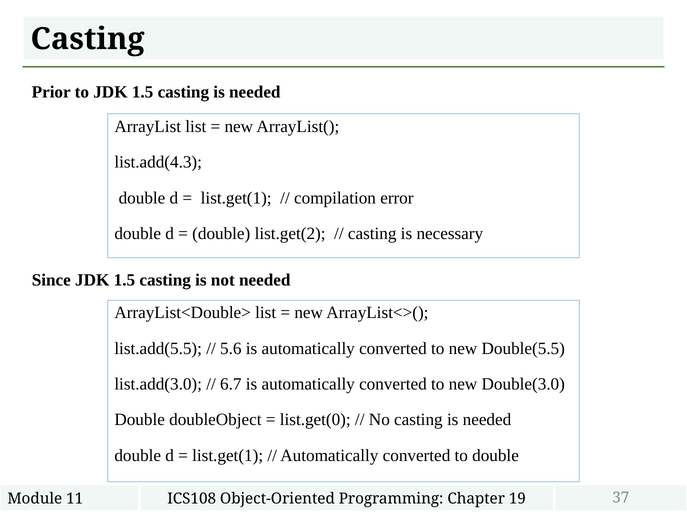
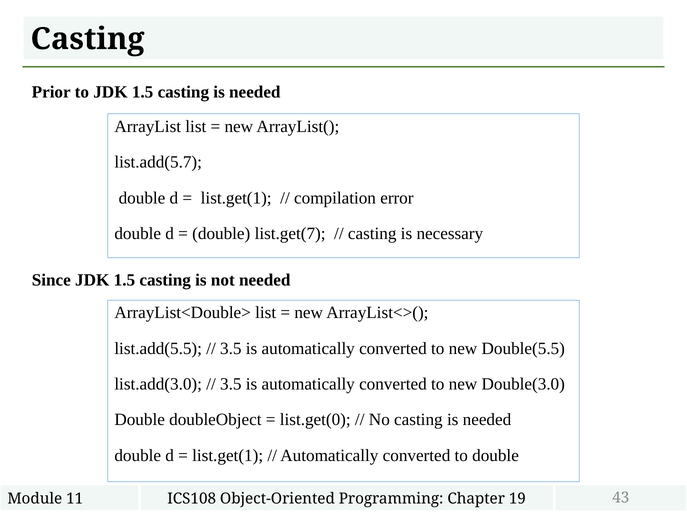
list.add(4.3: list.add(4.3 -> list.add(5.7
list.get(2: list.get(2 -> list.get(7
5.6 at (231, 349): 5.6 -> 3.5
6.7 at (231, 384): 6.7 -> 3.5
37: 37 -> 43
